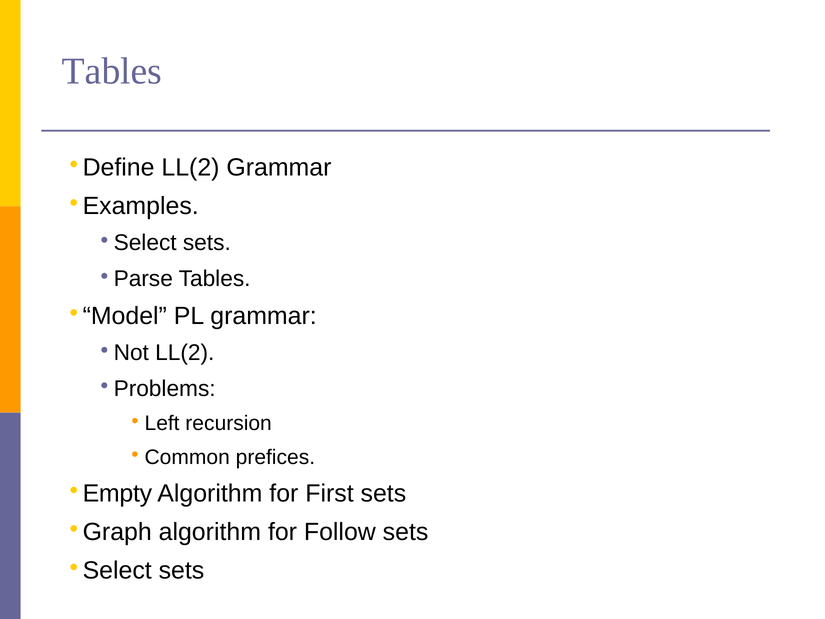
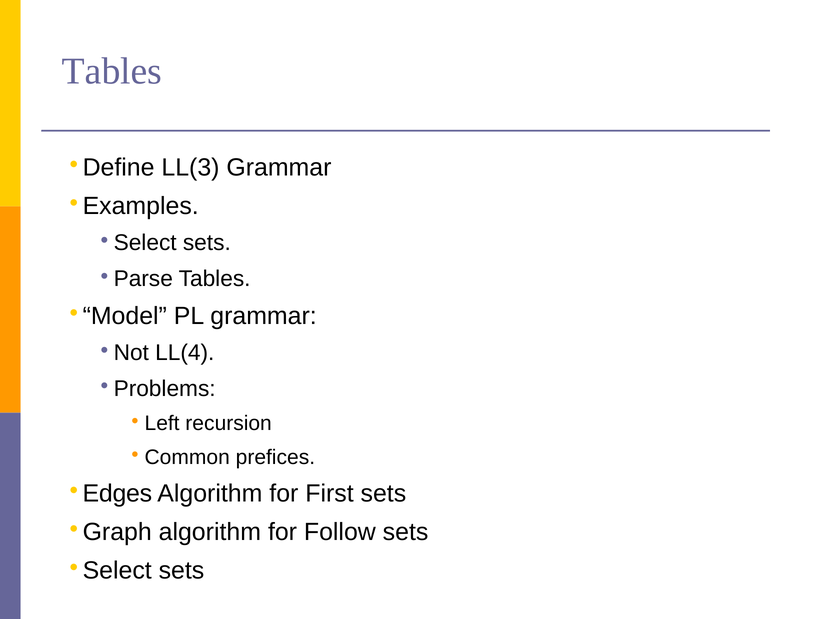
Define LL(2: LL(2 -> LL(3
Not LL(2: LL(2 -> LL(4
Empty: Empty -> Edges
